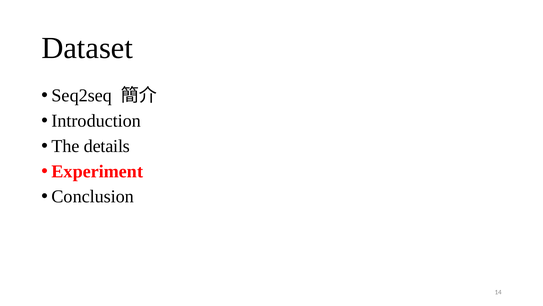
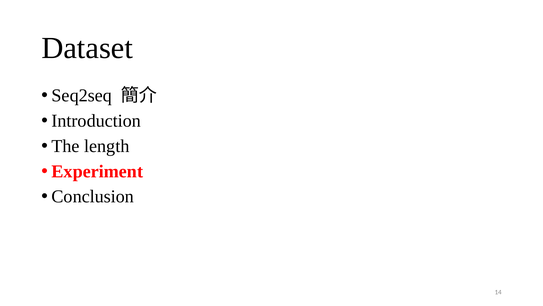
details: details -> length
